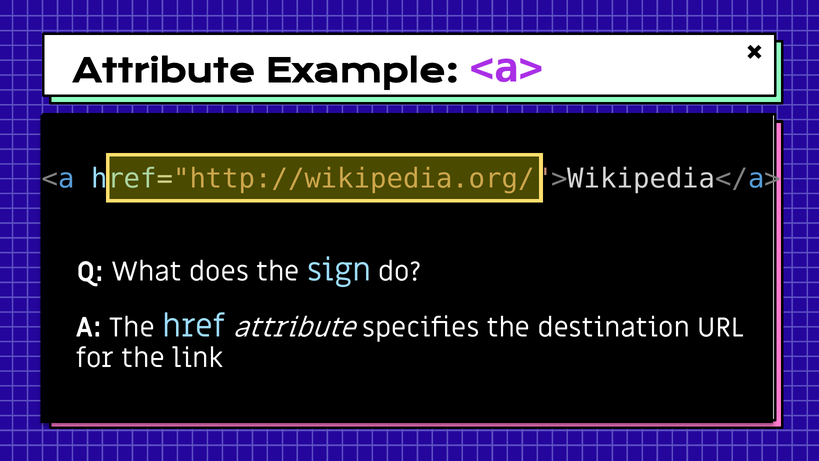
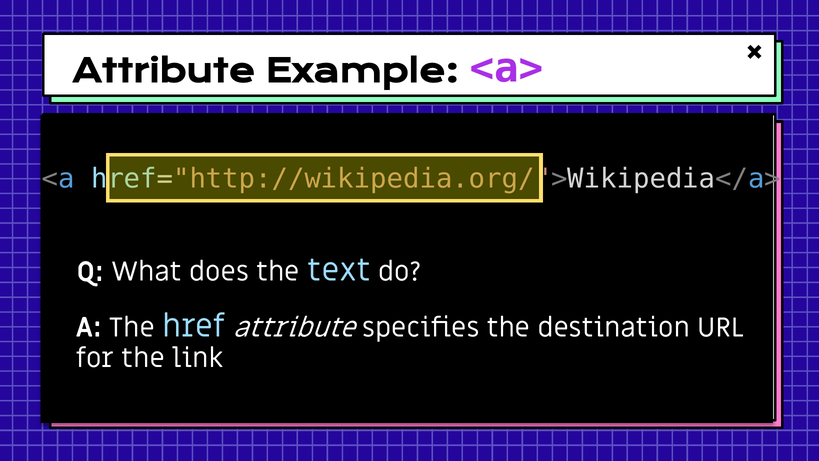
sign: sign -> text
